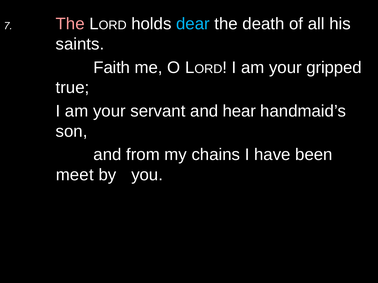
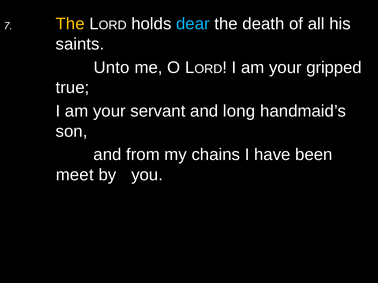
The at (70, 24) colour: pink -> yellow
Faith: Faith -> Unto
hear: hear -> long
